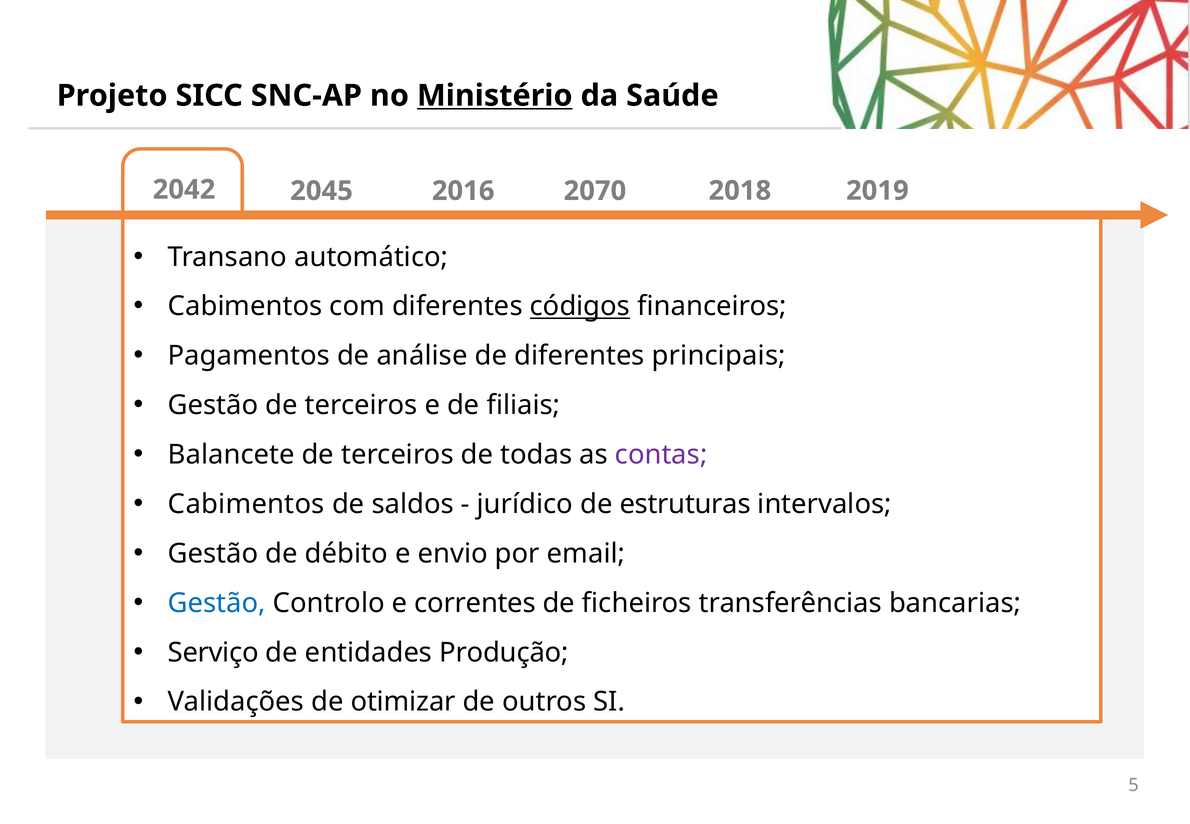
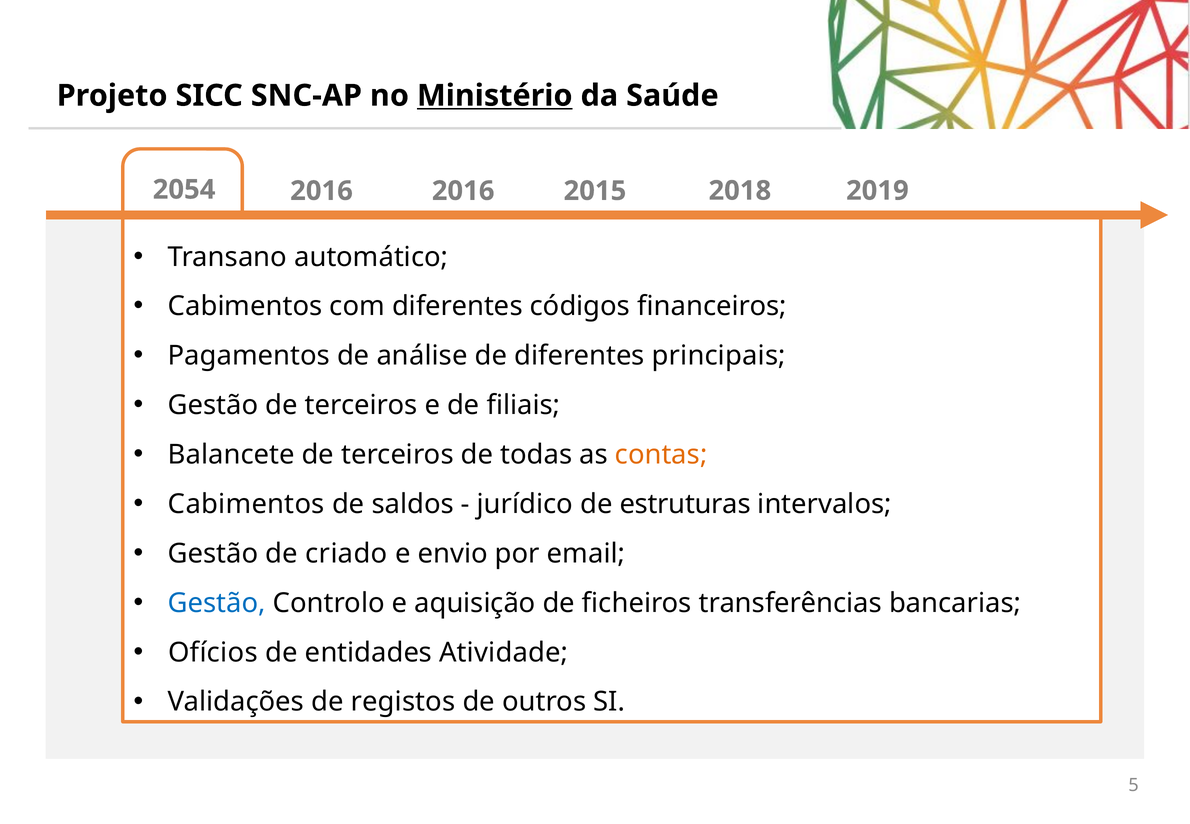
2042: 2042 -> 2054
2045 at (322, 191): 2045 -> 2016
2070: 2070 -> 2015
códigos underline: present -> none
contas colour: purple -> orange
débito: débito -> criado
correntes: correntes -> aquisição
Serviço: Serviço -> Ofícios
Produção: Produção -> Atividade
otimizar: otimizar -> registos
